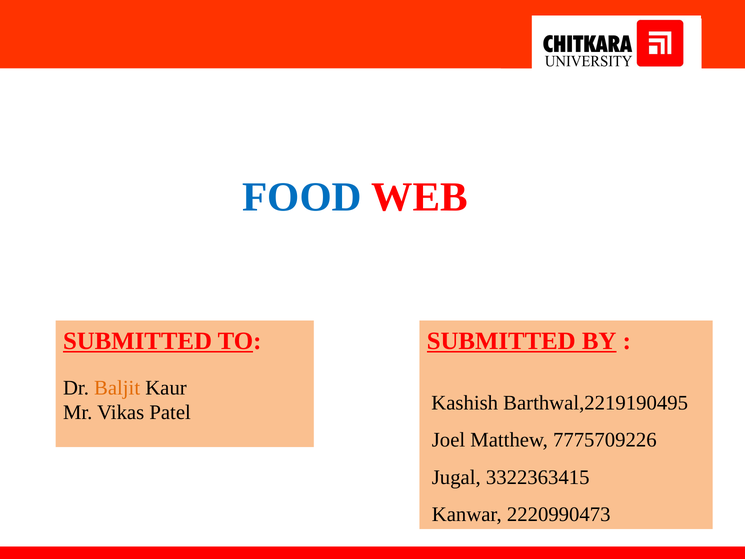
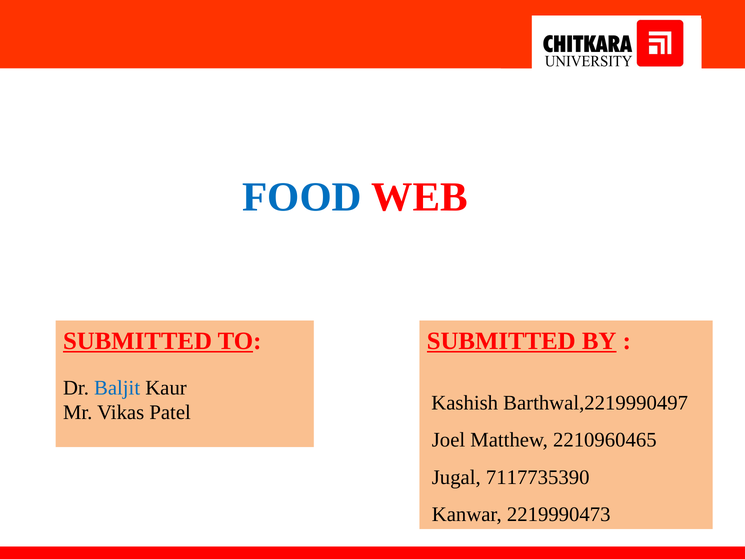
Baljit colour: orange -> blue
Barthwal,2219190495: Barthwal,2219190495 -> Barthwal,2219990497
7775709226: 7775709226 -> 2210960465
3322363415: 3322363415 -> 7117735390
2220990473: 2220990473 -> 2219990473
